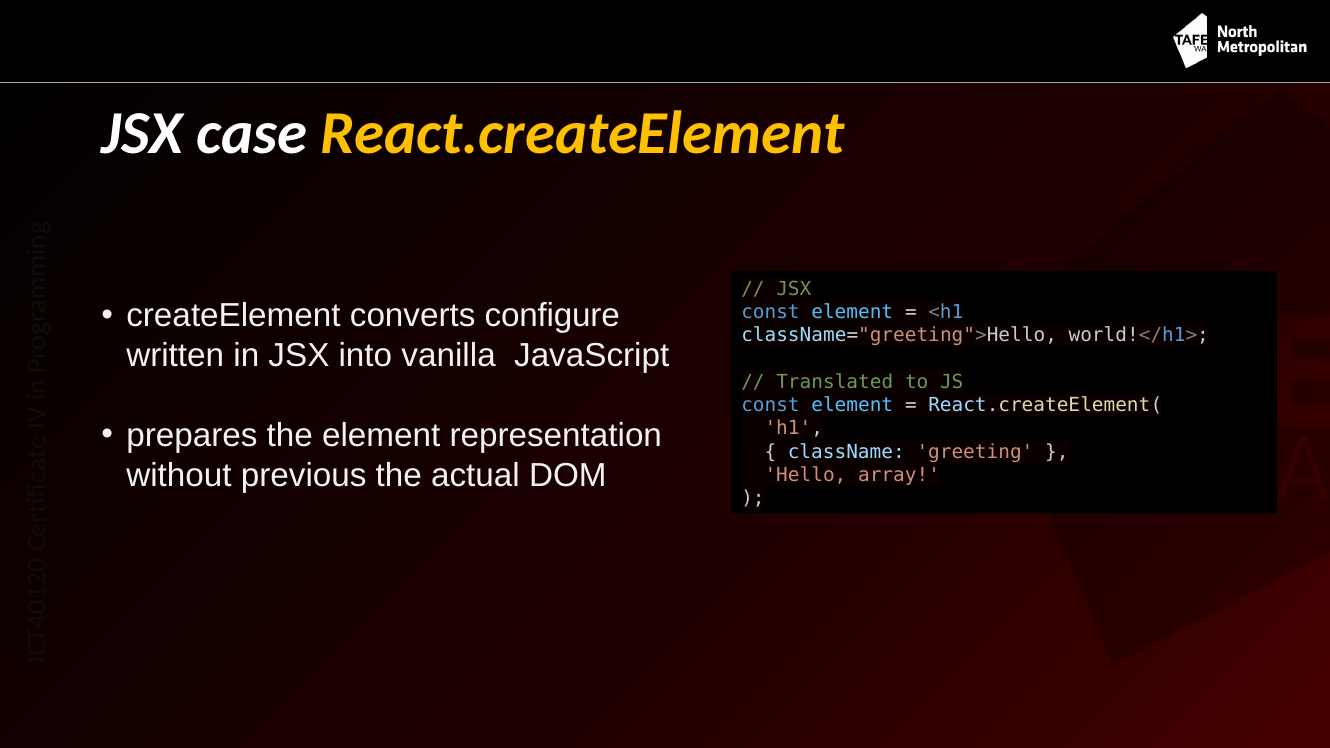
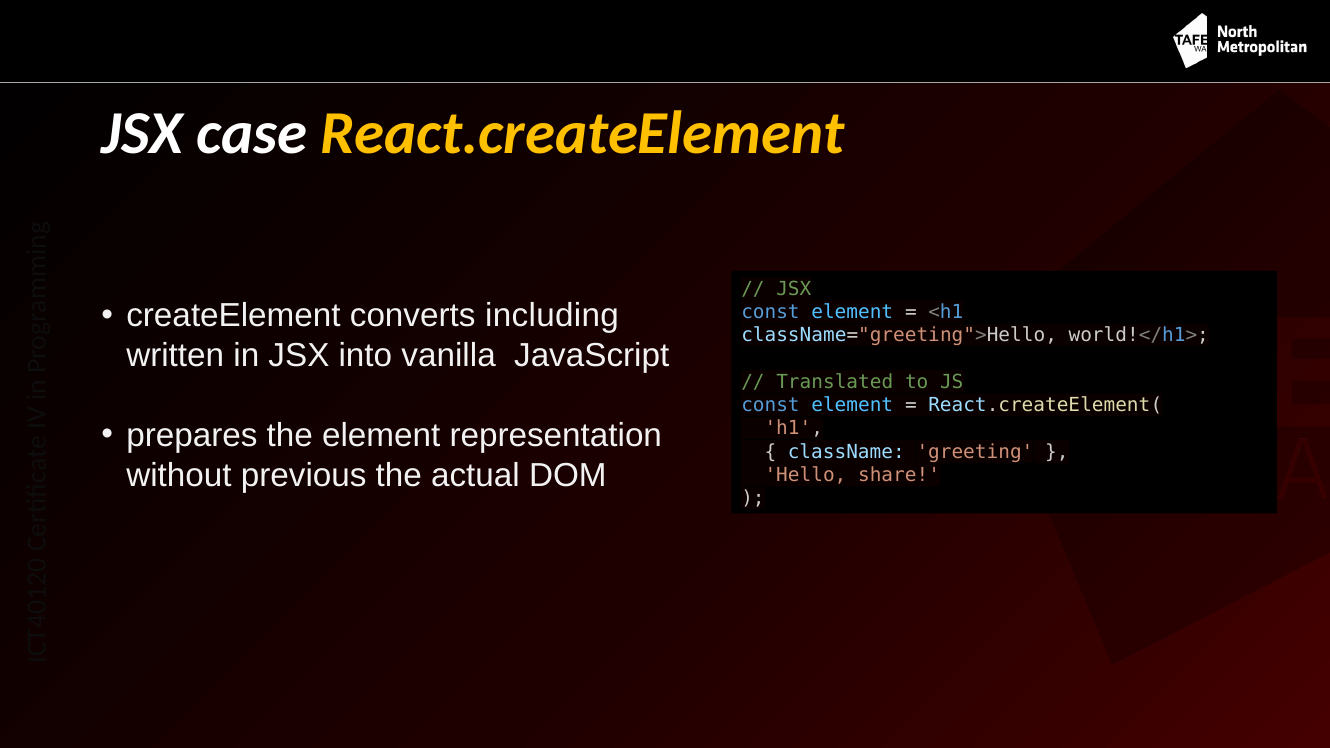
configure: configure -> including
array: array -> share
